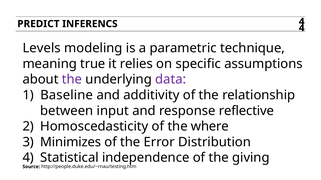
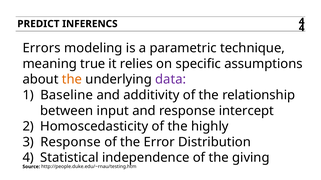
Levels: Levels -> Errors
the at (72, 80) colour: purple -> orange
reflective: reflective -> intercept
where: where -> highly
Minimizes at (71, 142): Minimizes -> Response
